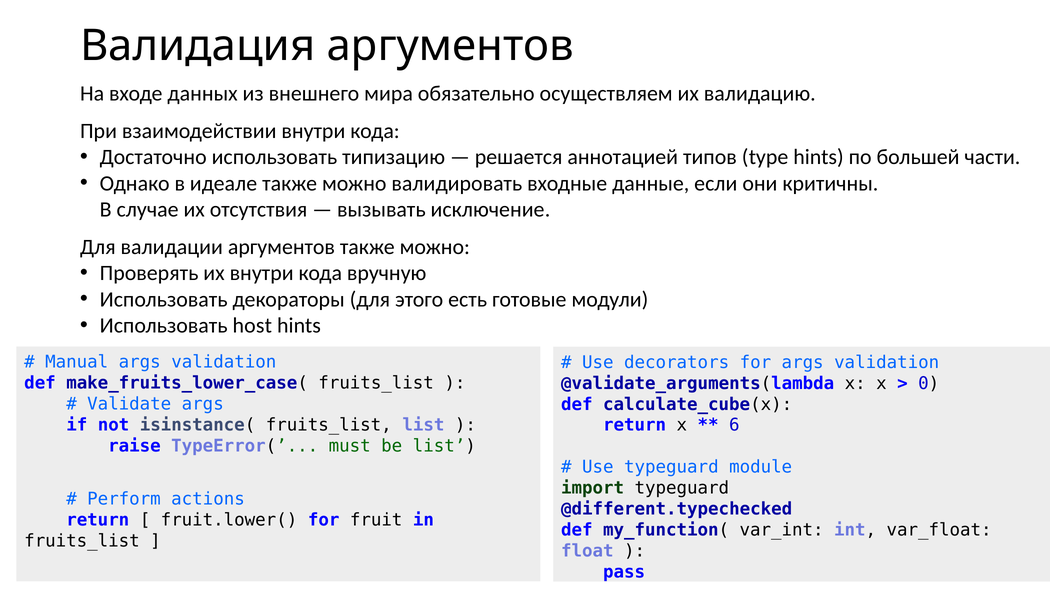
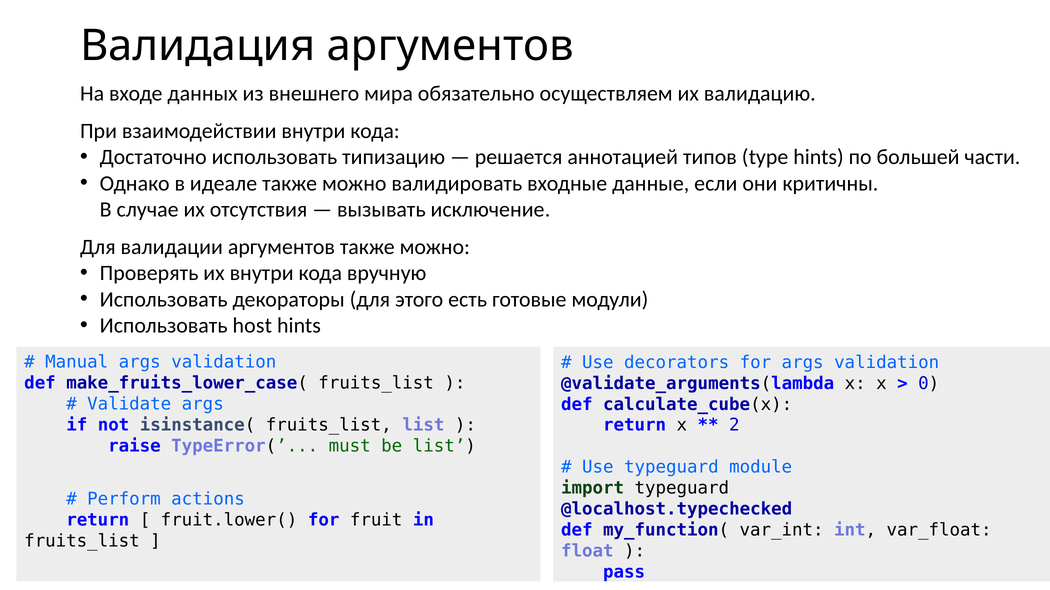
6: 6 -> 2
@different.typechecked: @different.typechecked -> @localhost.typechecked
